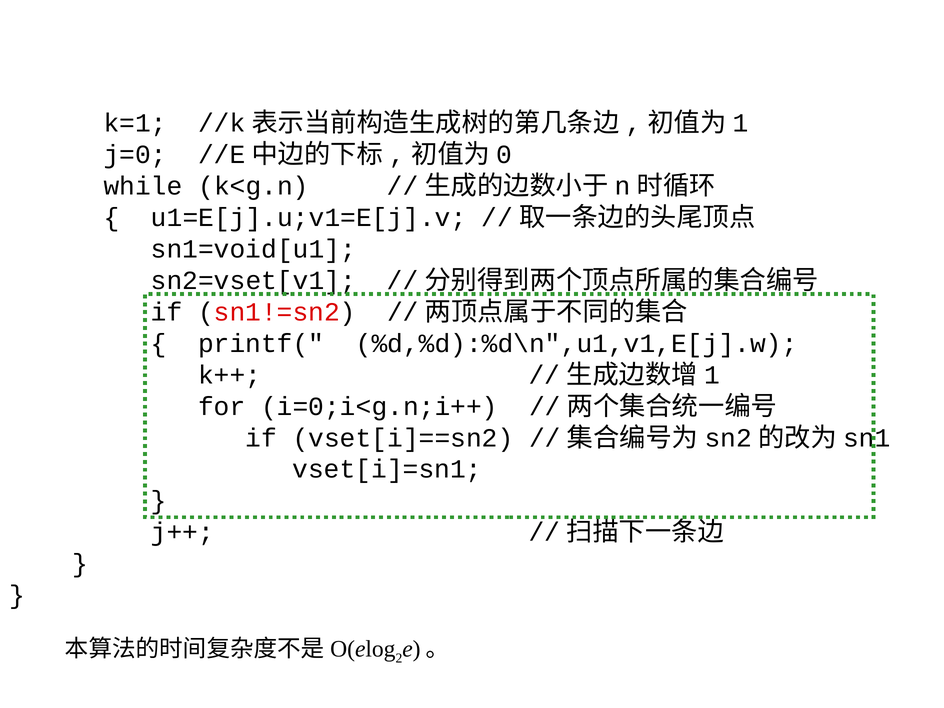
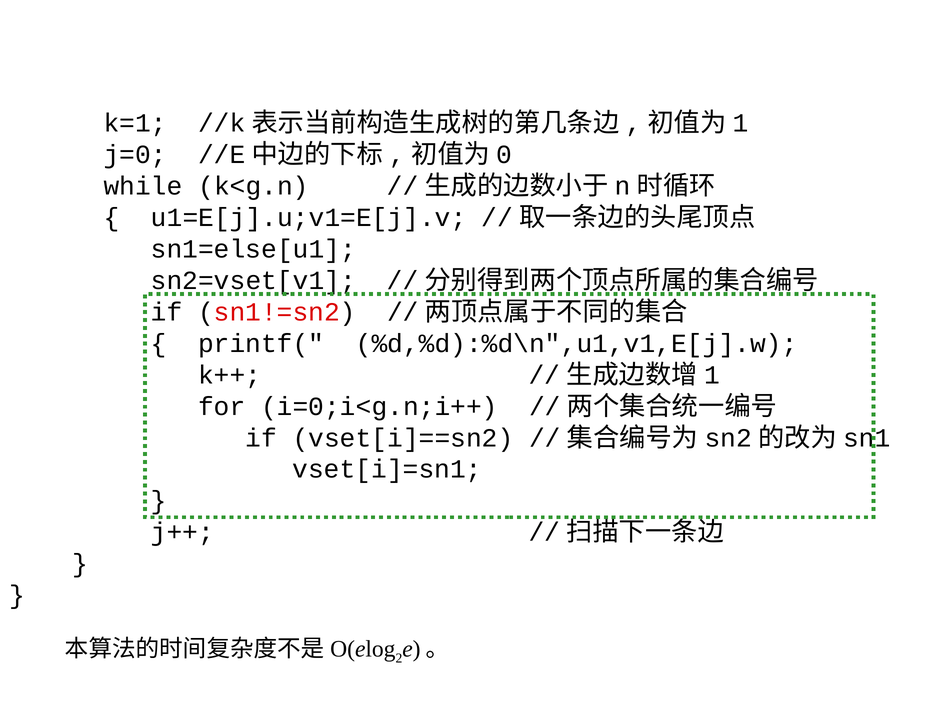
sn1=void[u1: sn1=void[u1 -> sn1=else[u1
